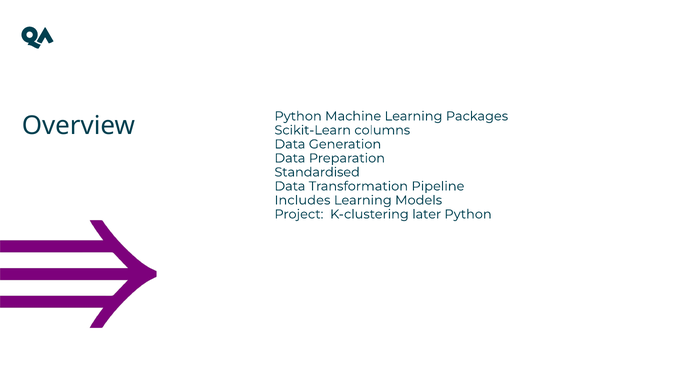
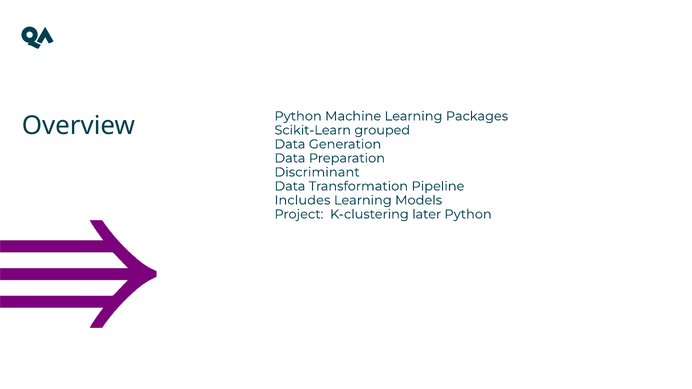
columns: columns -> grouped
Standardised: Standardised -> Discriminant
